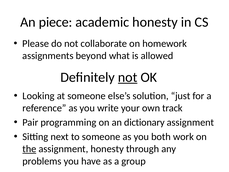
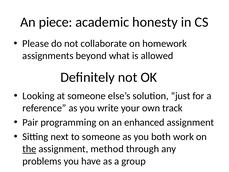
not at (128, 77) underline: present -> none
dictionary: dictionary -> enhanced
assignment honesty: honesty -> method
